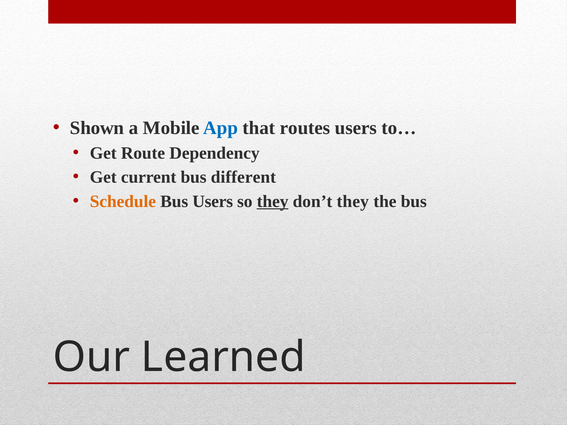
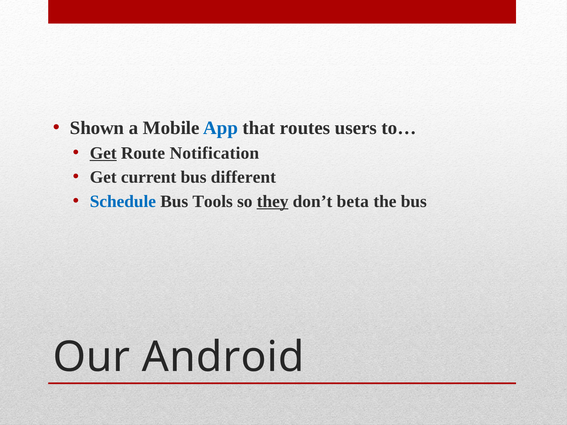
Get at (103, 153) underline: none -> present
Dependency: Dependency -> Notification
Schedule colour: orange -> blue
Bus Users: Users -> Tools
don’t they: they -> beta
Learned: Learned -> Android
